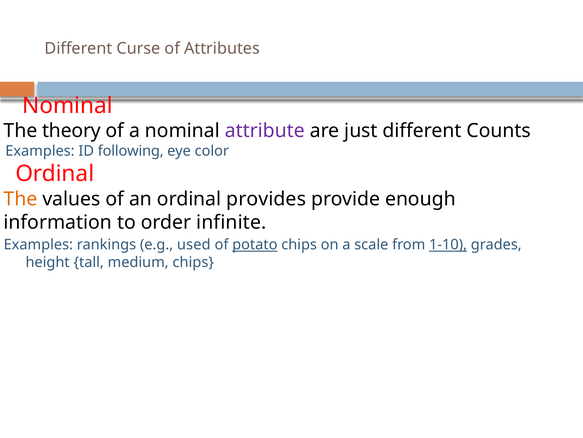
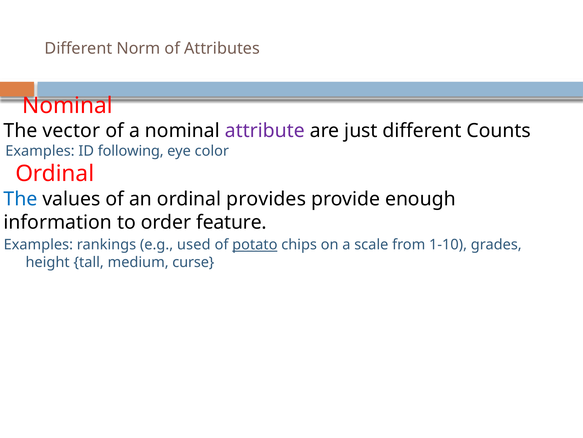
Curse: Curse -> Norm
theory: theory -> vector
The at (21, 199) colour: orange -> blue
infinite: infinite -> feature
1-10 underline: present -> none
medium chips: chips -> curse
